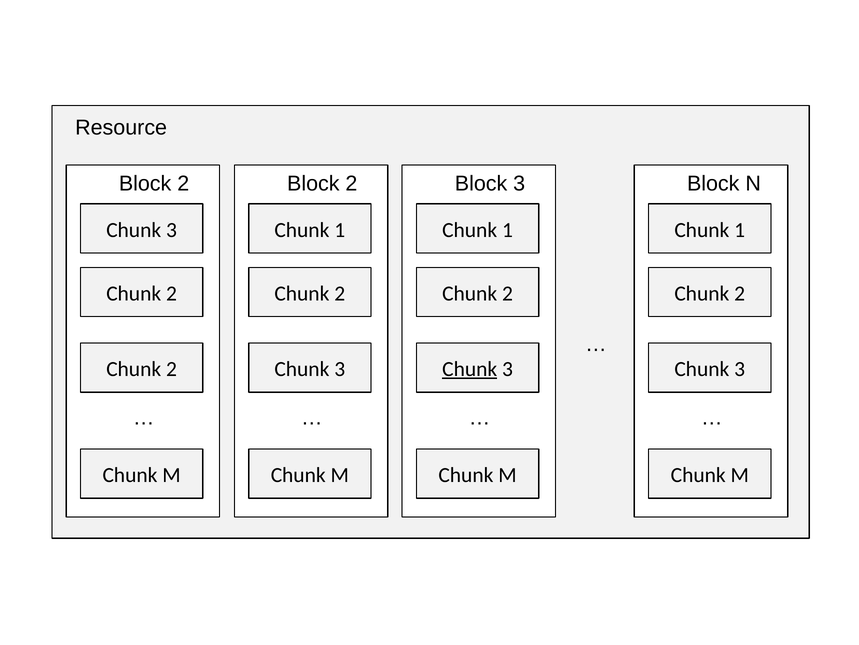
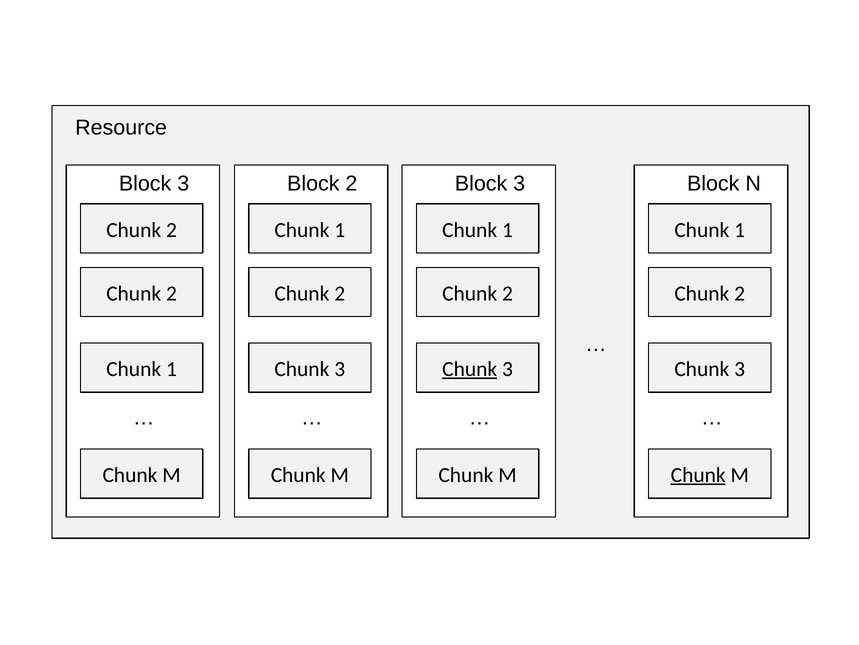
2 at (183, 183): 2 -> 3
3 at (172, 230): 3 -> 2
2 at (172, 369): 2 -> 1
Chunk at (698, 475) underline: none -> present
